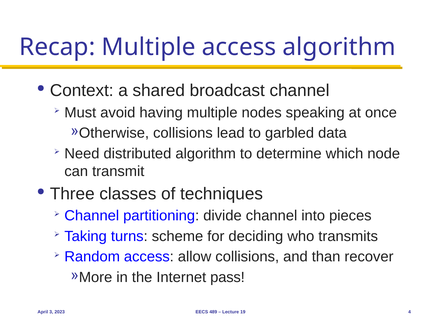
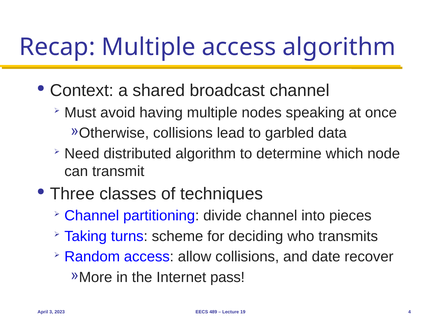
than: than -> date
